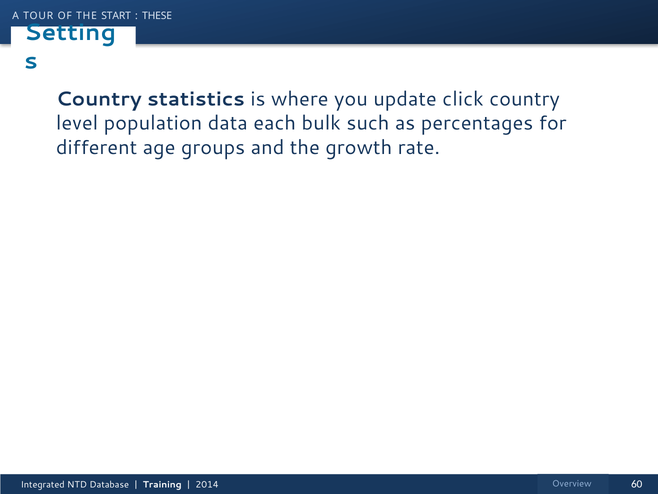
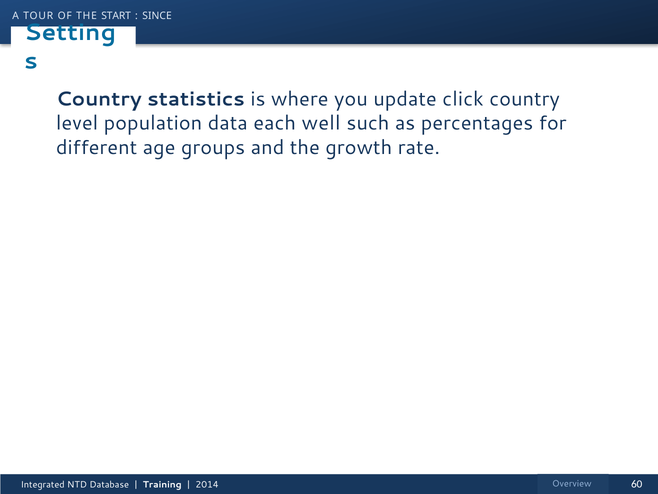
THESE: THESE -> SINCE
bulk: bulk -> well
